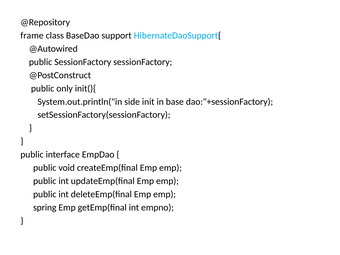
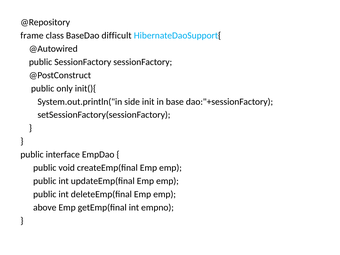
support: support -> difficult
spring: spring -> above
